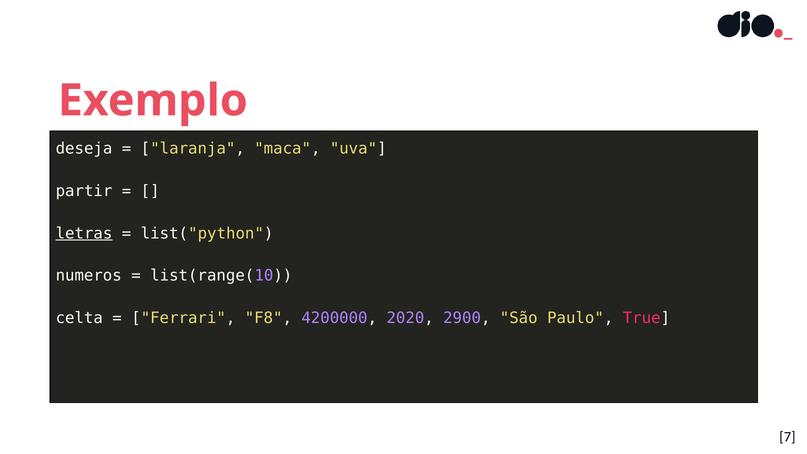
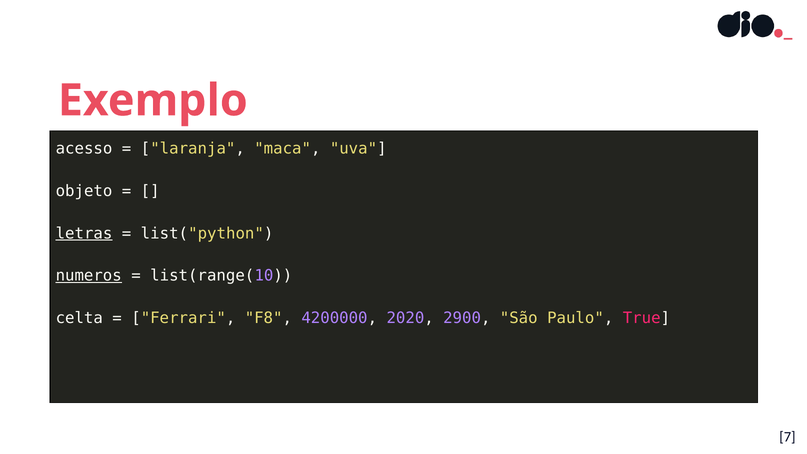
deseja: deseja -> acesso
partir: partir -> objeto
numeros underline: none -> present
